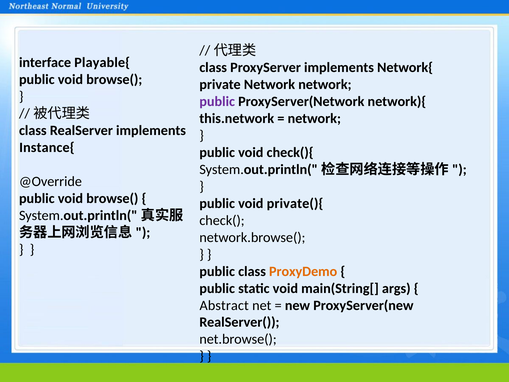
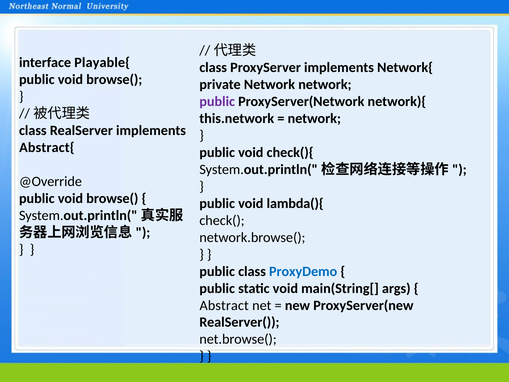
Instance{: Instance{ -> Abstract{
private(){: private(){ -> lambda(){
ProxyDemo colour: orange -> blue
